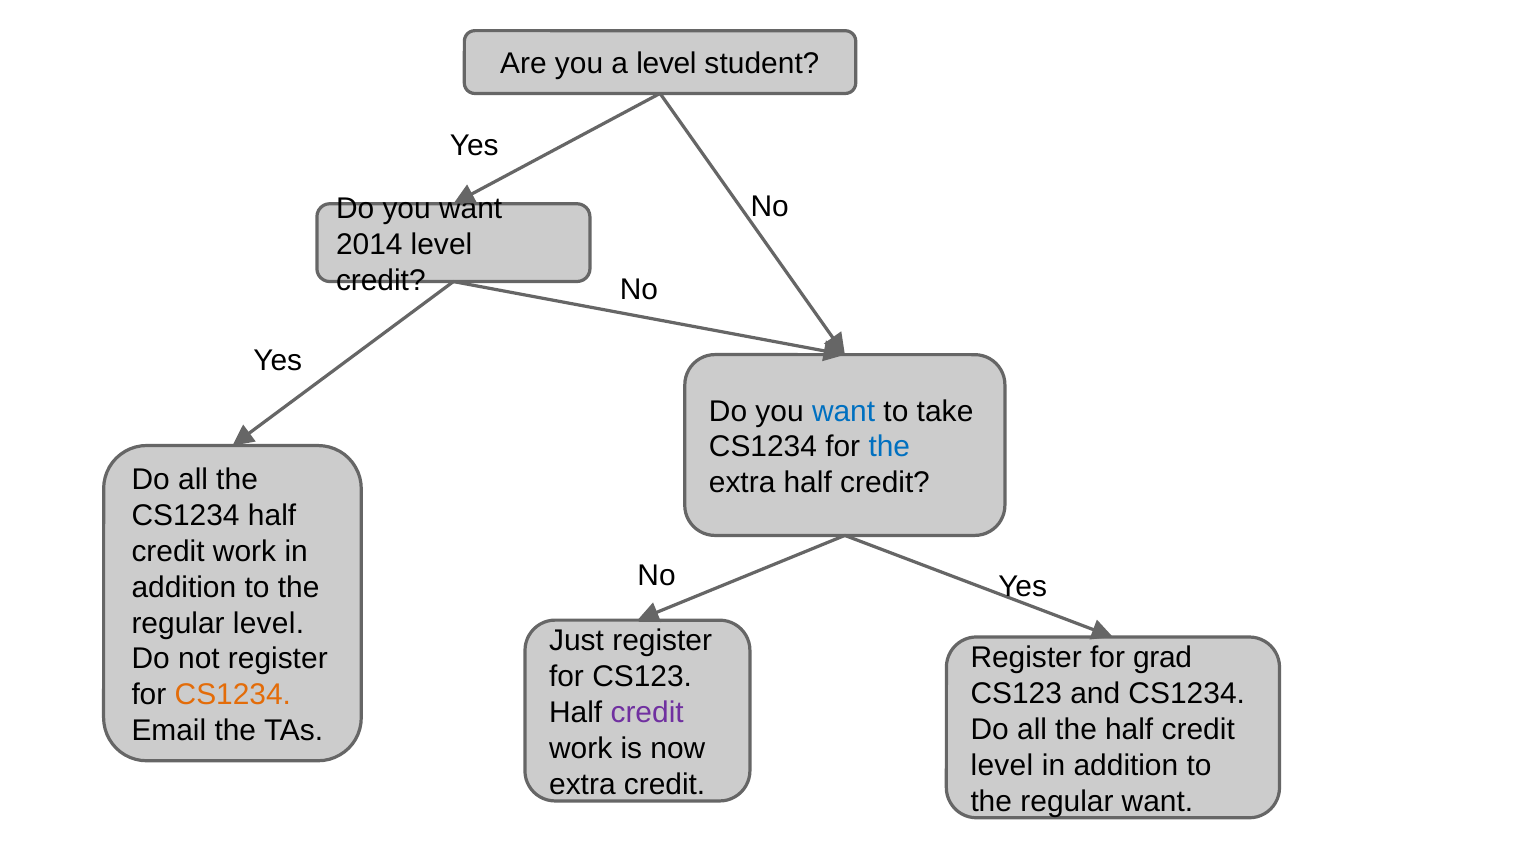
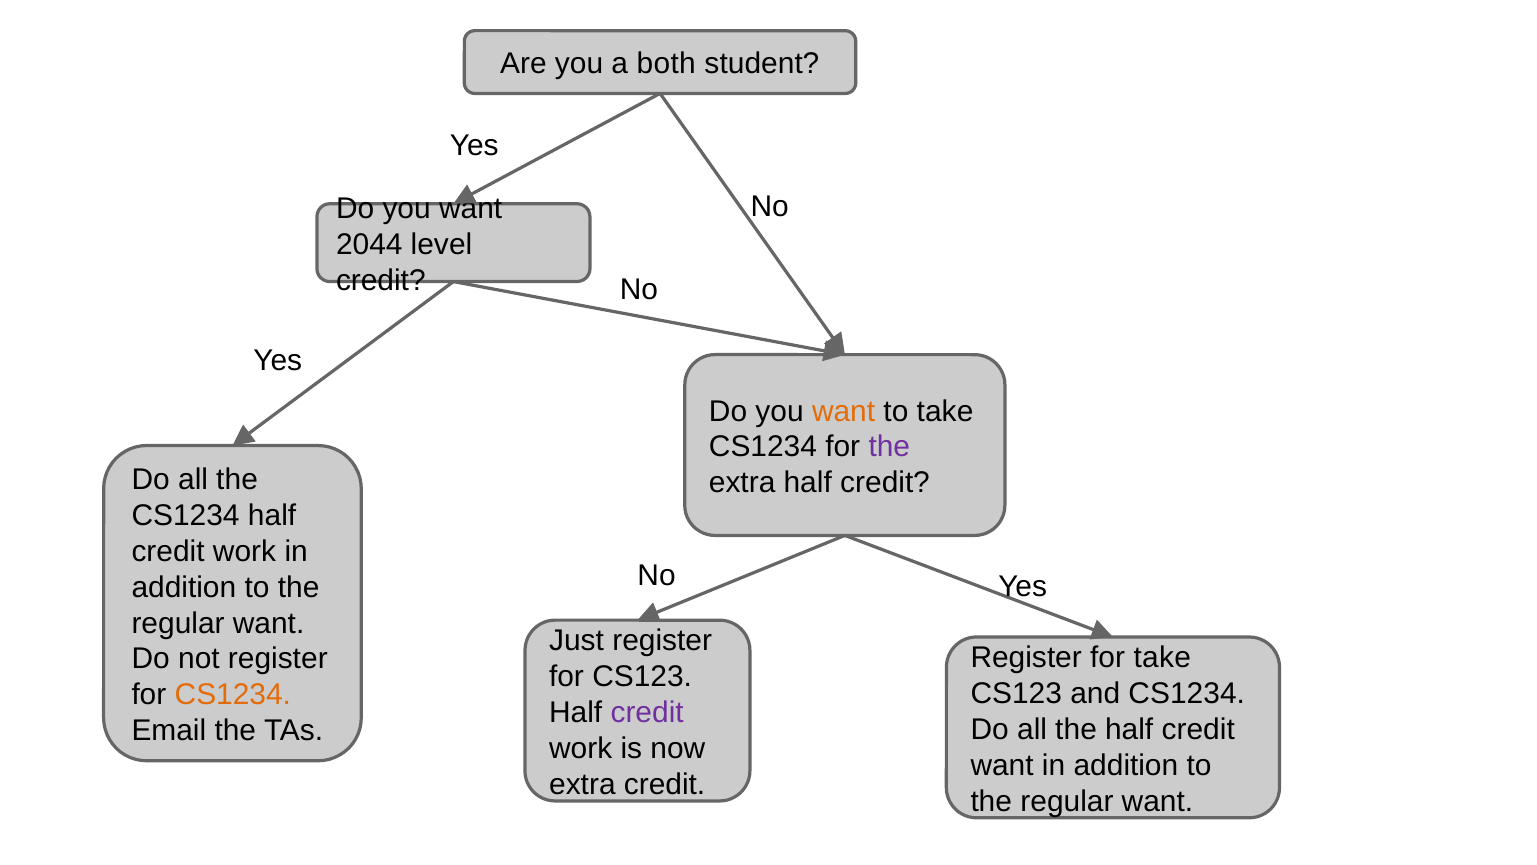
a level: level -> both
2014: 2014 -> 2044
want at (844, 411) colour: blue -> orange
the at (889, 447) colour: blue -> purple
level at (268, 623): level -> want
for grad: grad -> take
level at (1002, 765): level -> want
